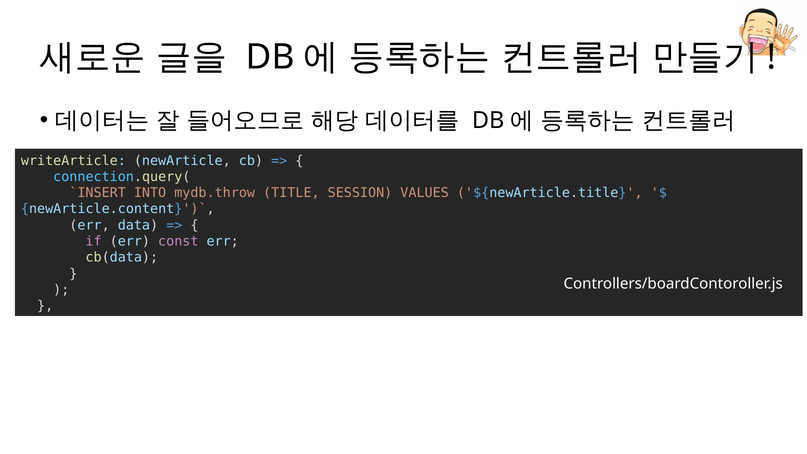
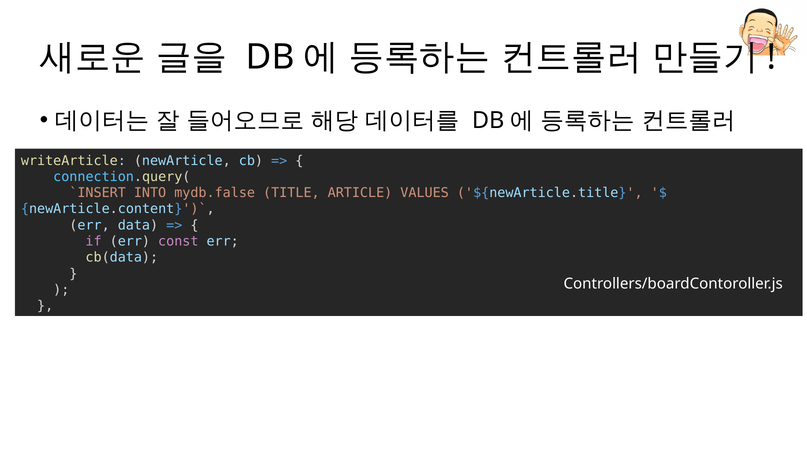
mydb.throw: mydb.throw -> mydb.false
SESSION: SESSION -> ARTICLE
